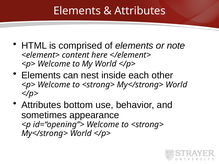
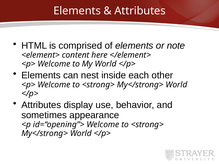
bottom: bottom -> display
